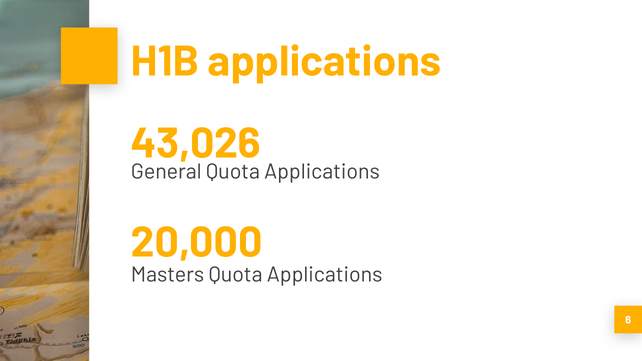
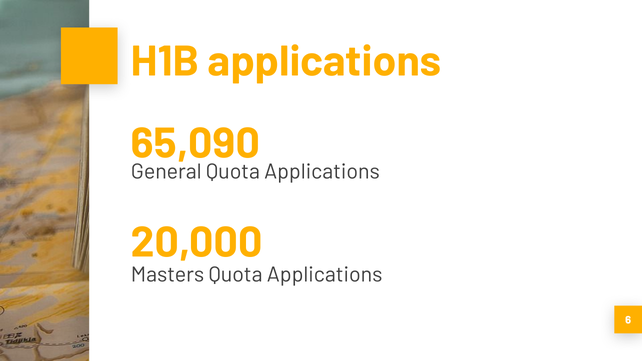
43,026: 43,026 -> 65,090
